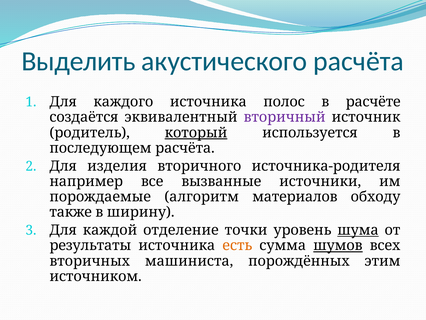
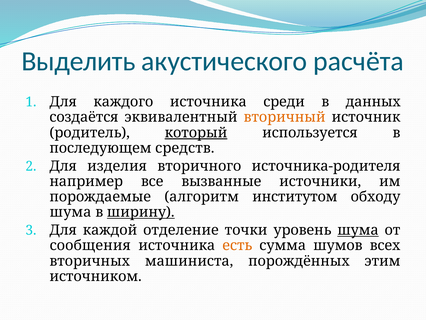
полос: полос -> среди
расчёте: расчёте -> данных
вторичный colour: purple -> orange
последующем расчёта: расчёта -> средств
материалов: материалов -> институтом
также at (71, 212): также -> шума
ширину underline: none -> present
результаты: результаты -> сообщения
шумов underline: present -> none
